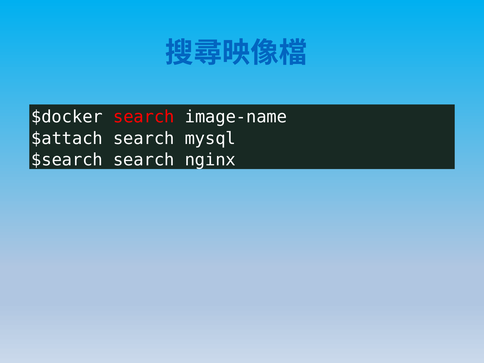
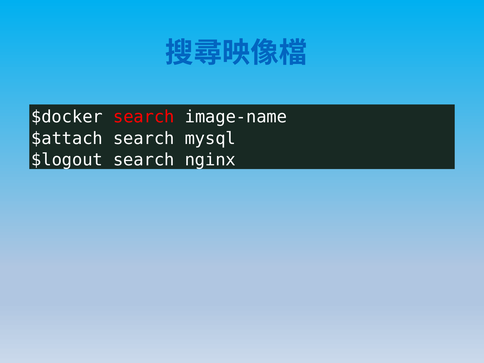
$search: $search -> $logout
